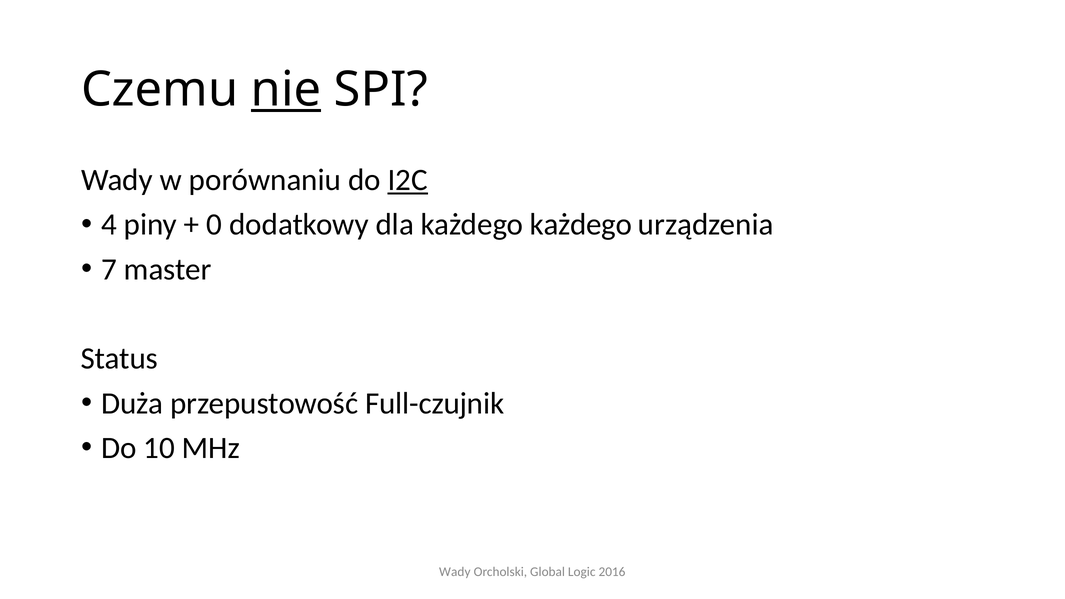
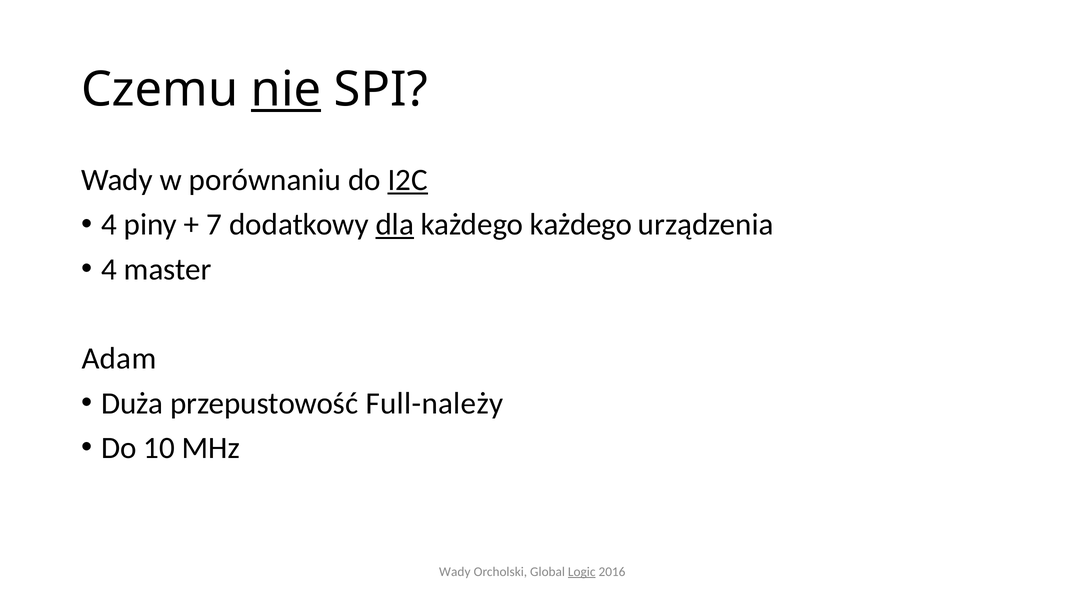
0: 0 -> 7
dla underline: none -> present
7 at (109, 269): 7 -> 4
Status: Status -> Adam
Full-czujnik: Full-czujnik -> Full-należy
Logic underline: none -> present
